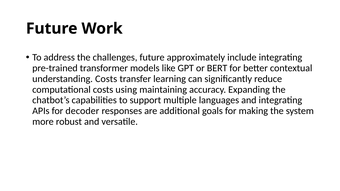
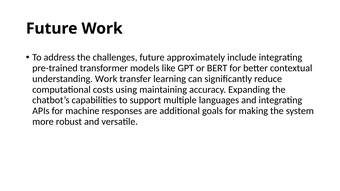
understanding Costs: Costs -> Work
decoder: decoder -> machine
